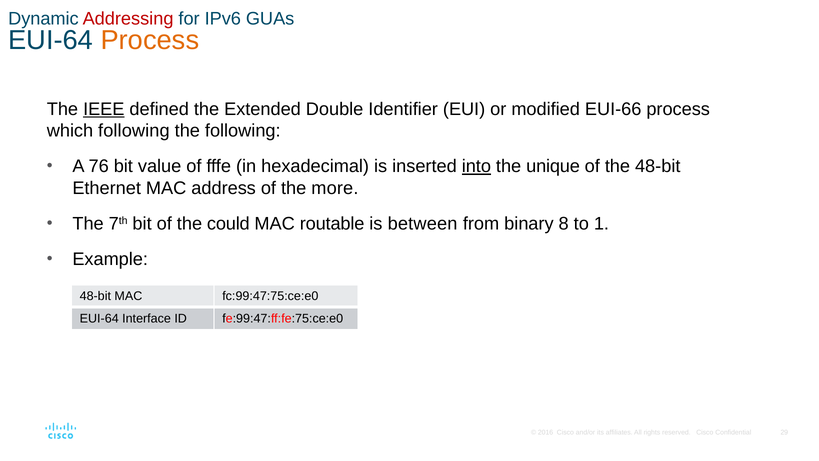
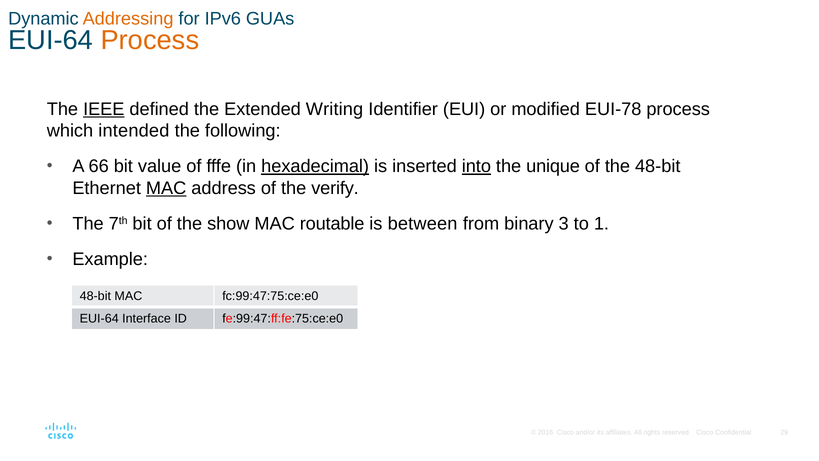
Addressing colour: red -> orange
Double: Double -> Writing
EUI-66: EUI-66 -> EUI-78
which following: following -> intended
76: 76 -> 66
hexadecimal underline: none -> present
MAC at (166, 188) underline: none -> present
more: more -> verify
could: could -> show
8: 8 -> 3
